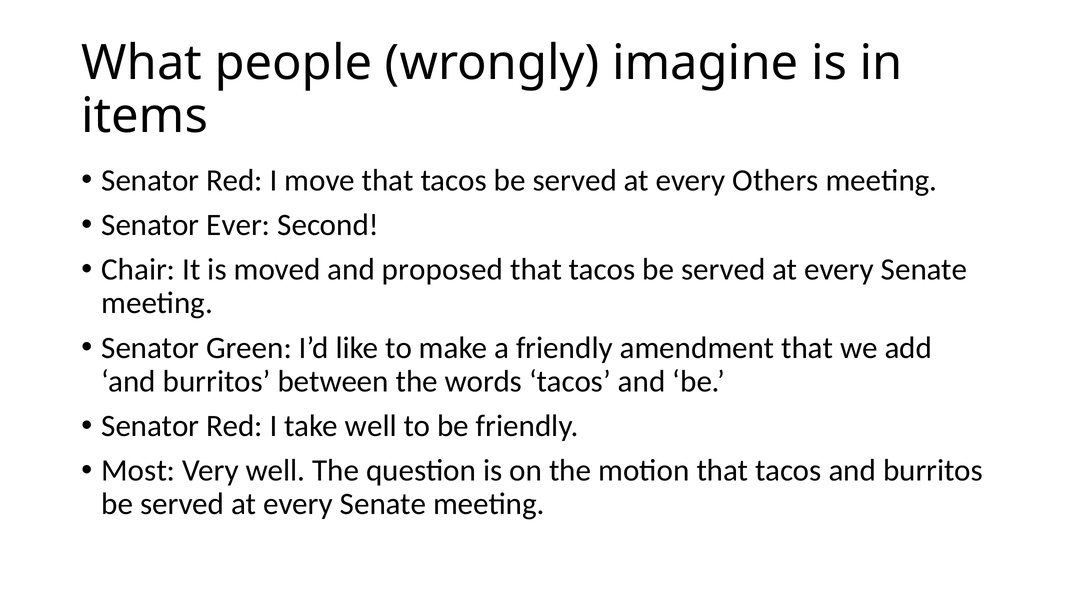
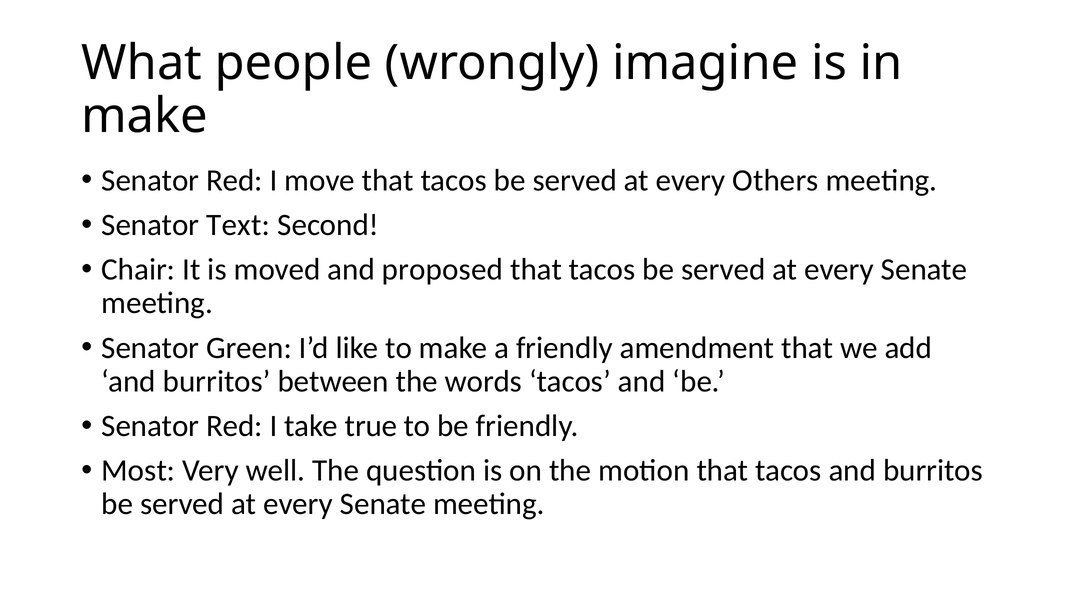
items at (145, 116): items -> make
Ever: Ever -> Text
take well: well -> true
